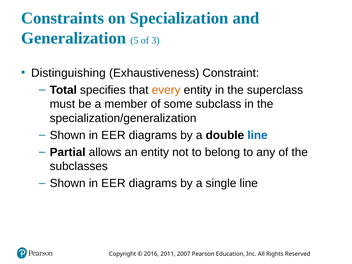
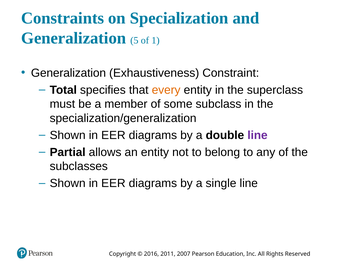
3: 3 -> 1
Distinguishing at (68, 73): Distinguishing -> Generalization
line at (257, 135) colour: blue -> purple
